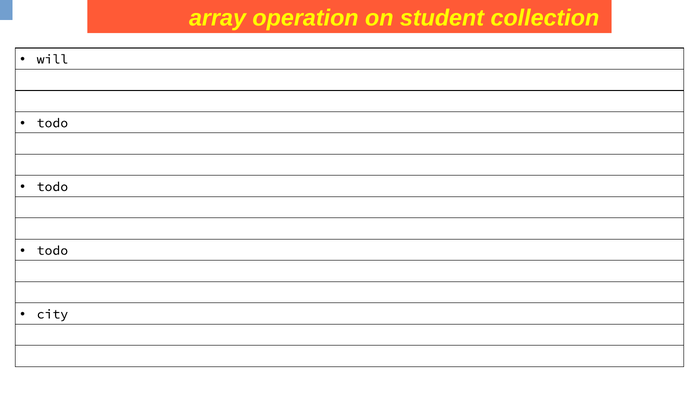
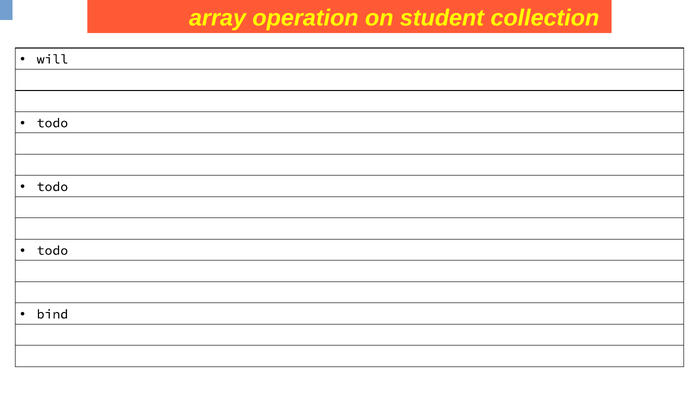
city: city -> bind
